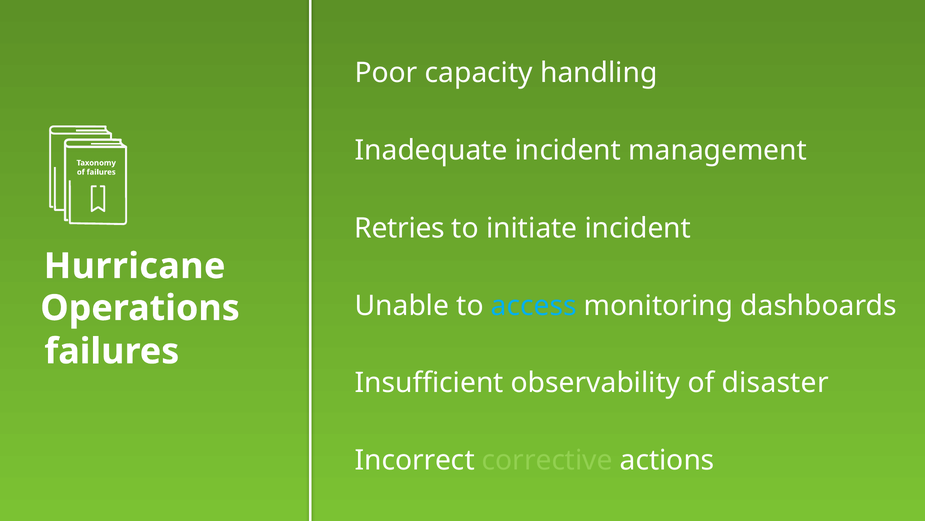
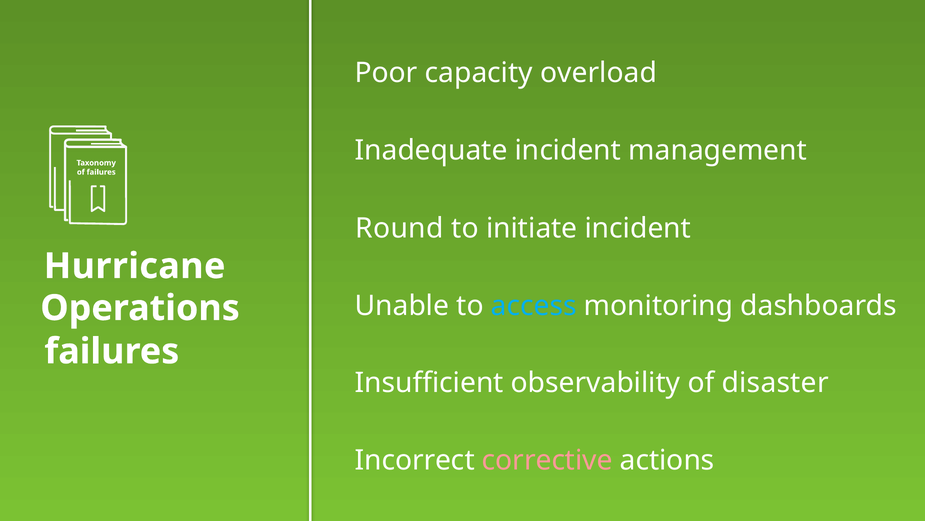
handling: handling -> overload
Retries: Retries -> Round
corrective colour: light green -> pink
